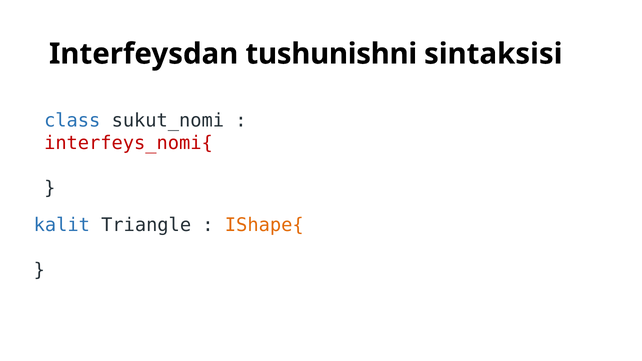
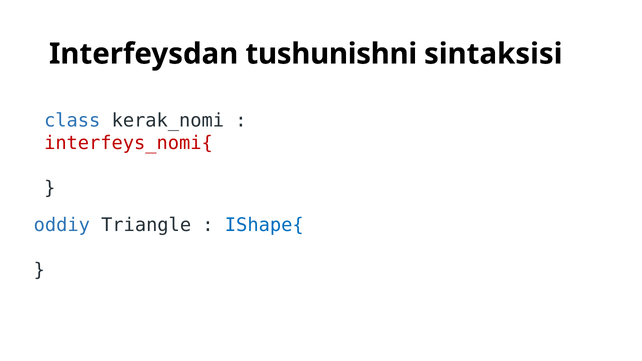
sukut_nomi: sukut_nomi -> kerak_nomi
kalit: kalit -> oddiy
IShape{ colour: orange -> blue
